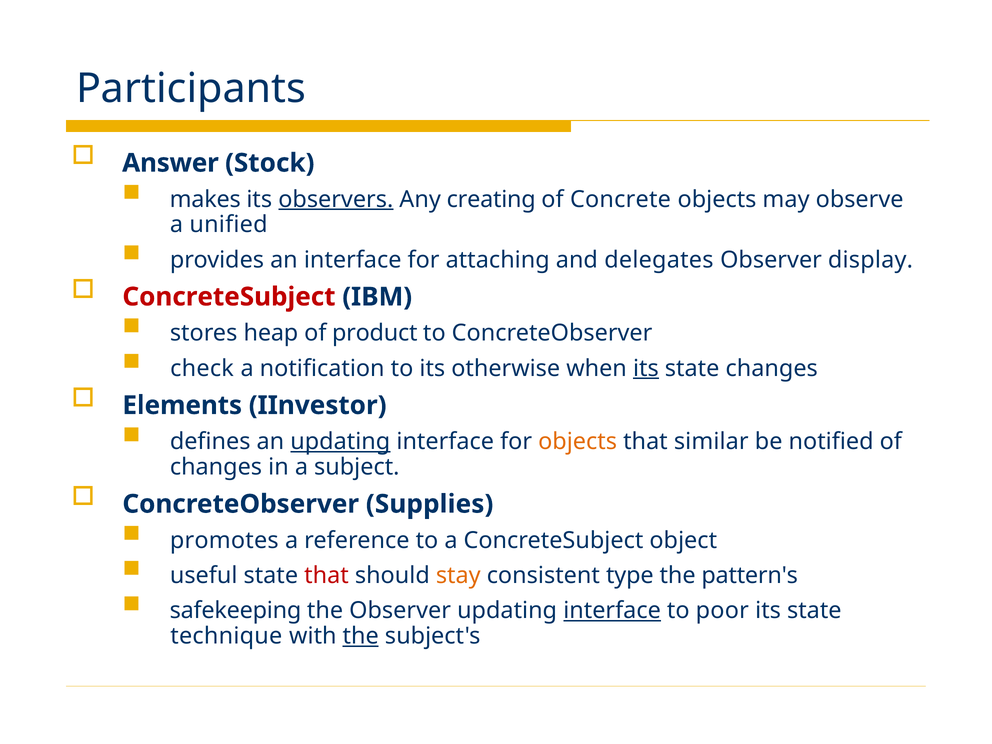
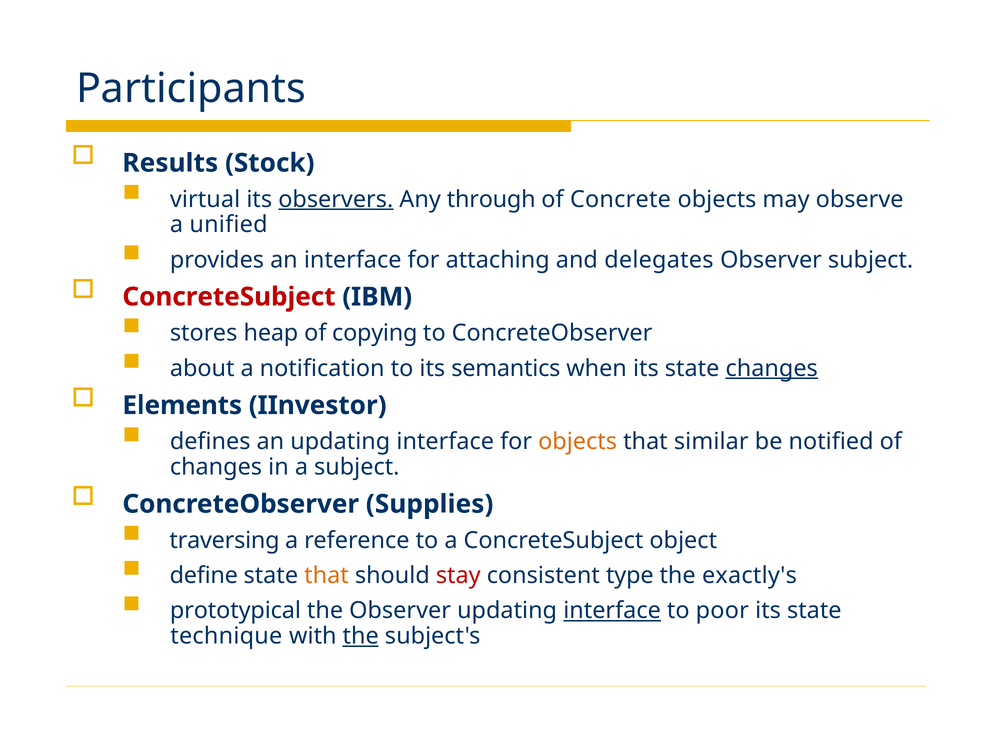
Answer: Answer -> Results
makes: makes -> virtual
creating: creating -> through
Observer display: display -> subject
product: product -> copying
check: check -> about
otherwise: otherwise -> semantics
its at (646, 368) underline: present -> none
changes at (772, 368) underline: none -> present
updating at (340, 442) underline: present -> none
promotes: promotes -> traversing
useful: useful -> define
that at (326, 576) colour: red -> orange
stay colour: orange -> red
pattern's: pattern's -> exactly's
safekeeping: safekeeping -> prototypical
